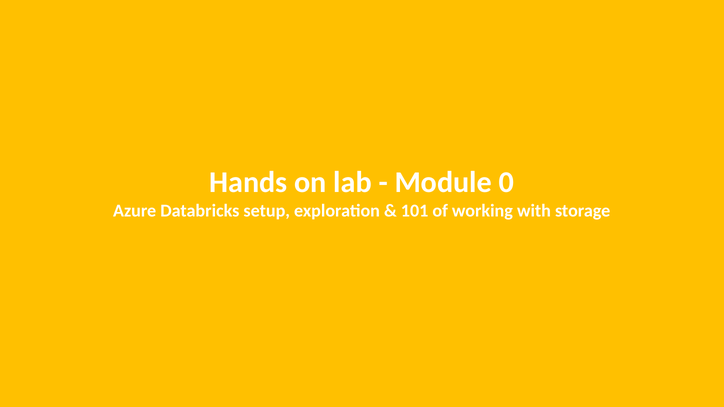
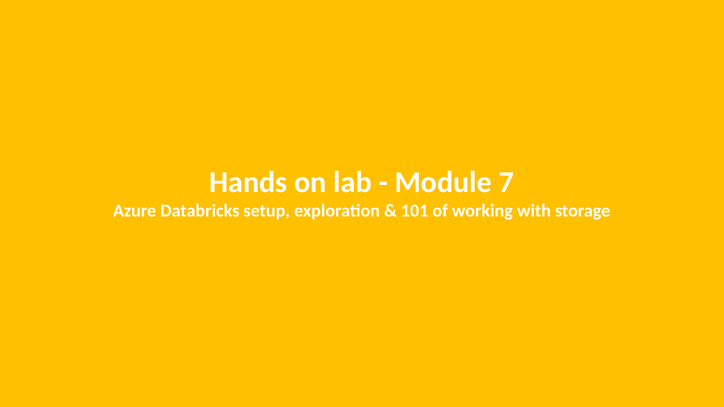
0: 0 -> 7
